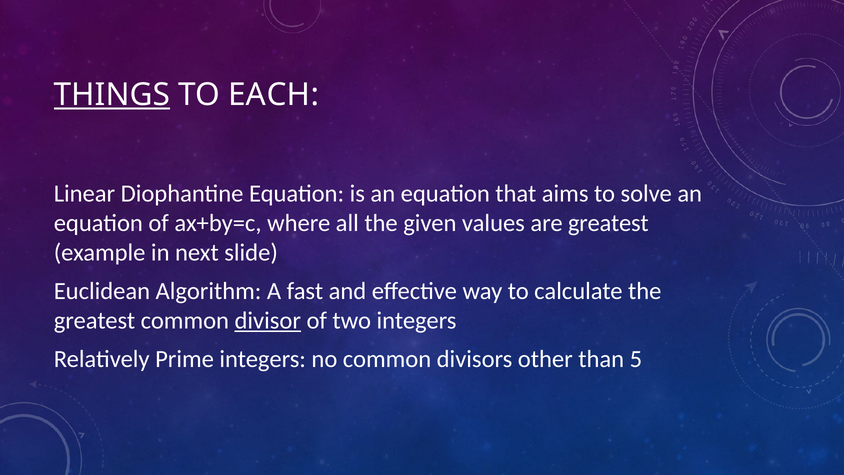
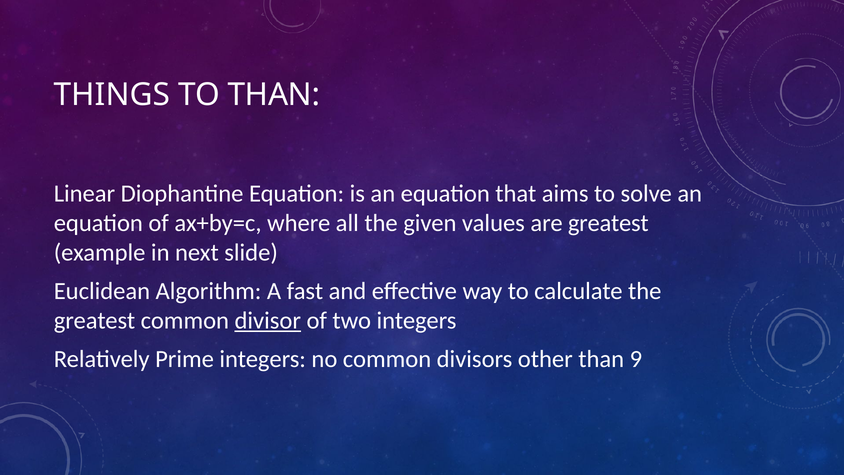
THINGS underline: present -> none
TO EACH: EACH -> THAN
5: 5 -> 9
